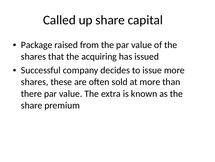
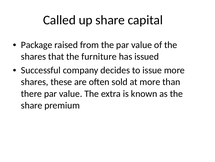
acquiring: acquiring -> furniture
